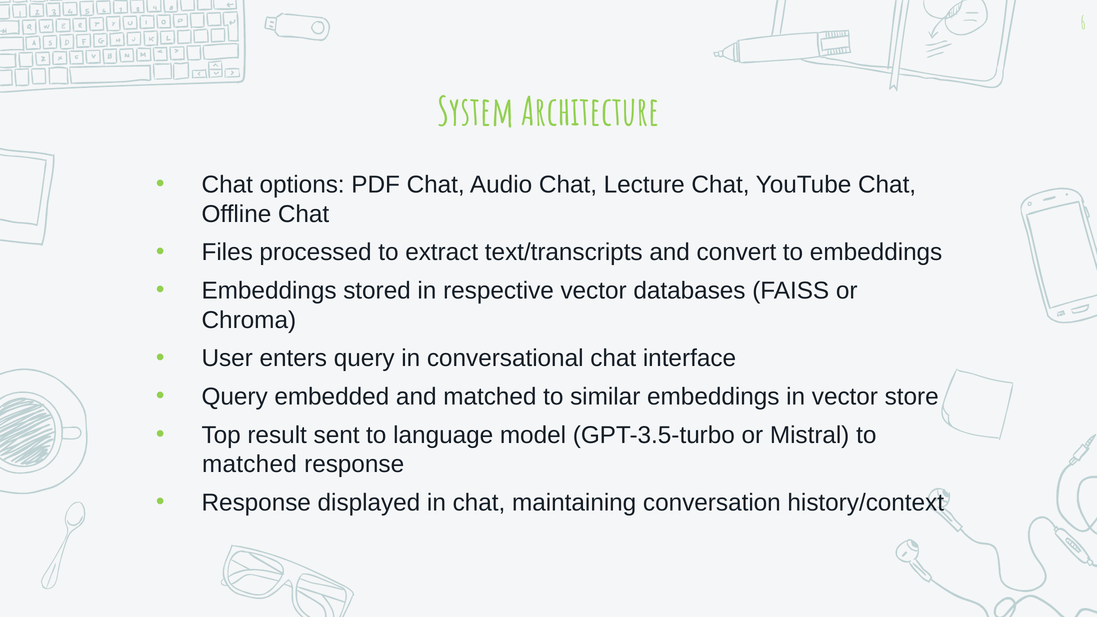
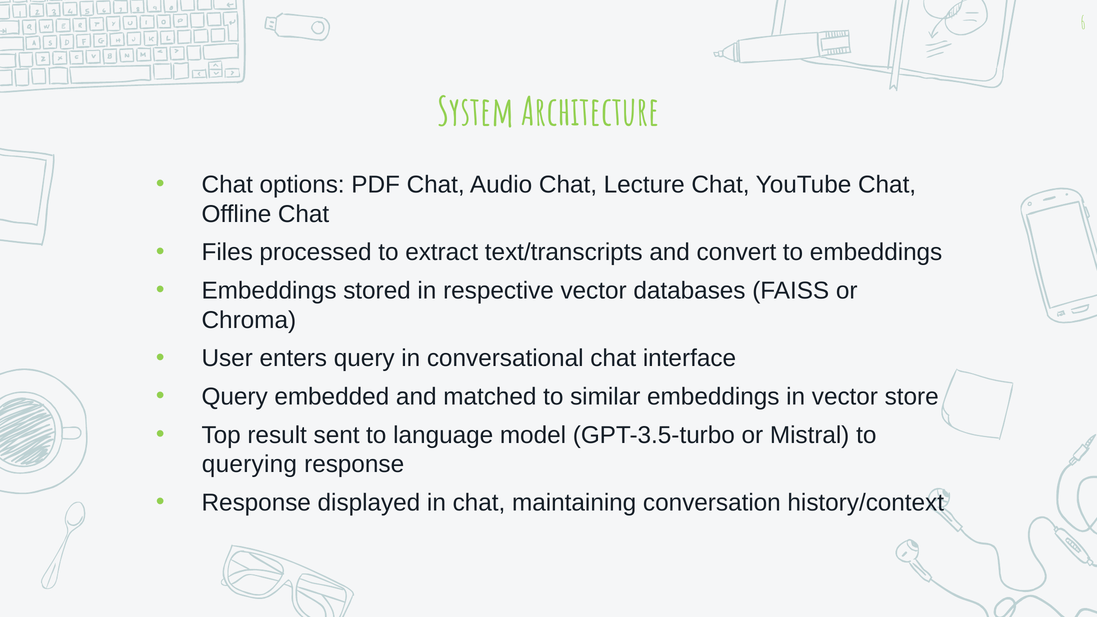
matched at (249, 464): matched -> querying
